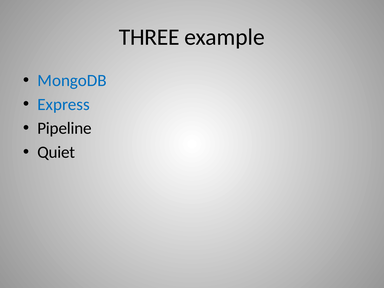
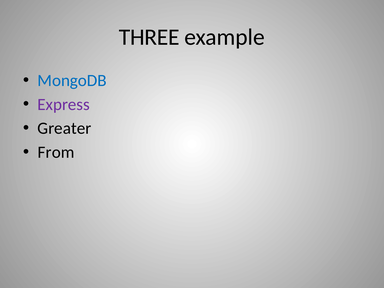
Express colour: blue -> purple
Pipeline: Pipeline -> Greater
Quiet: Quiet -> From
